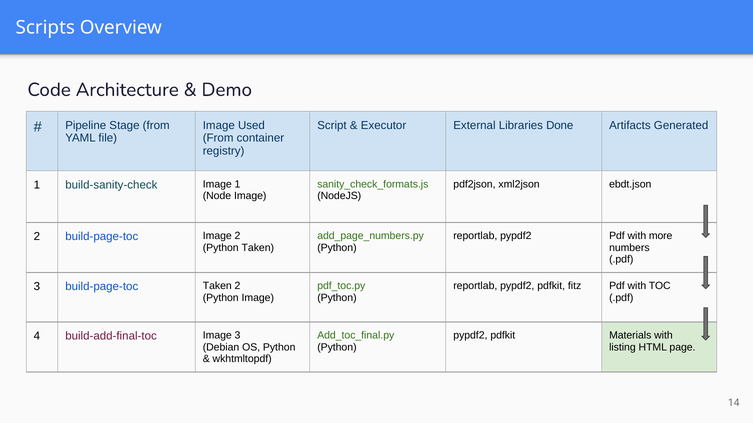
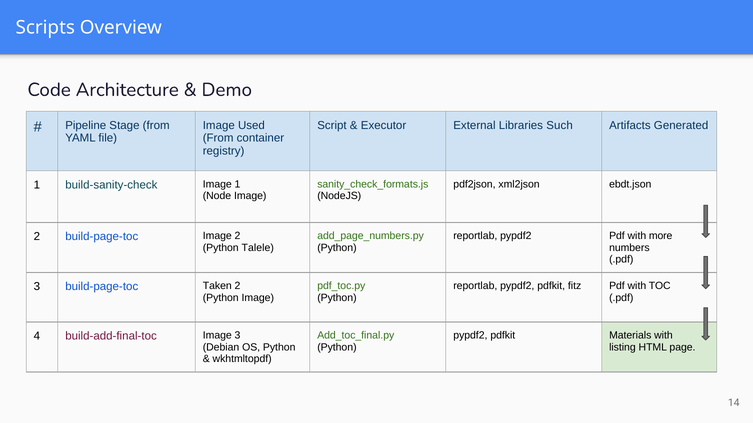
Done: Done -> Such
Python Taken: Taken -> Talele
